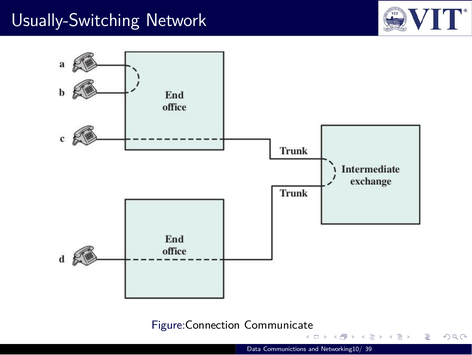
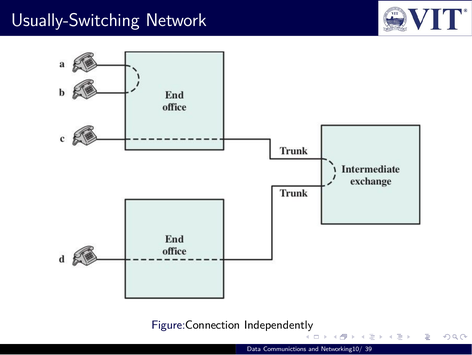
Communicate: Communicate -> Independently
